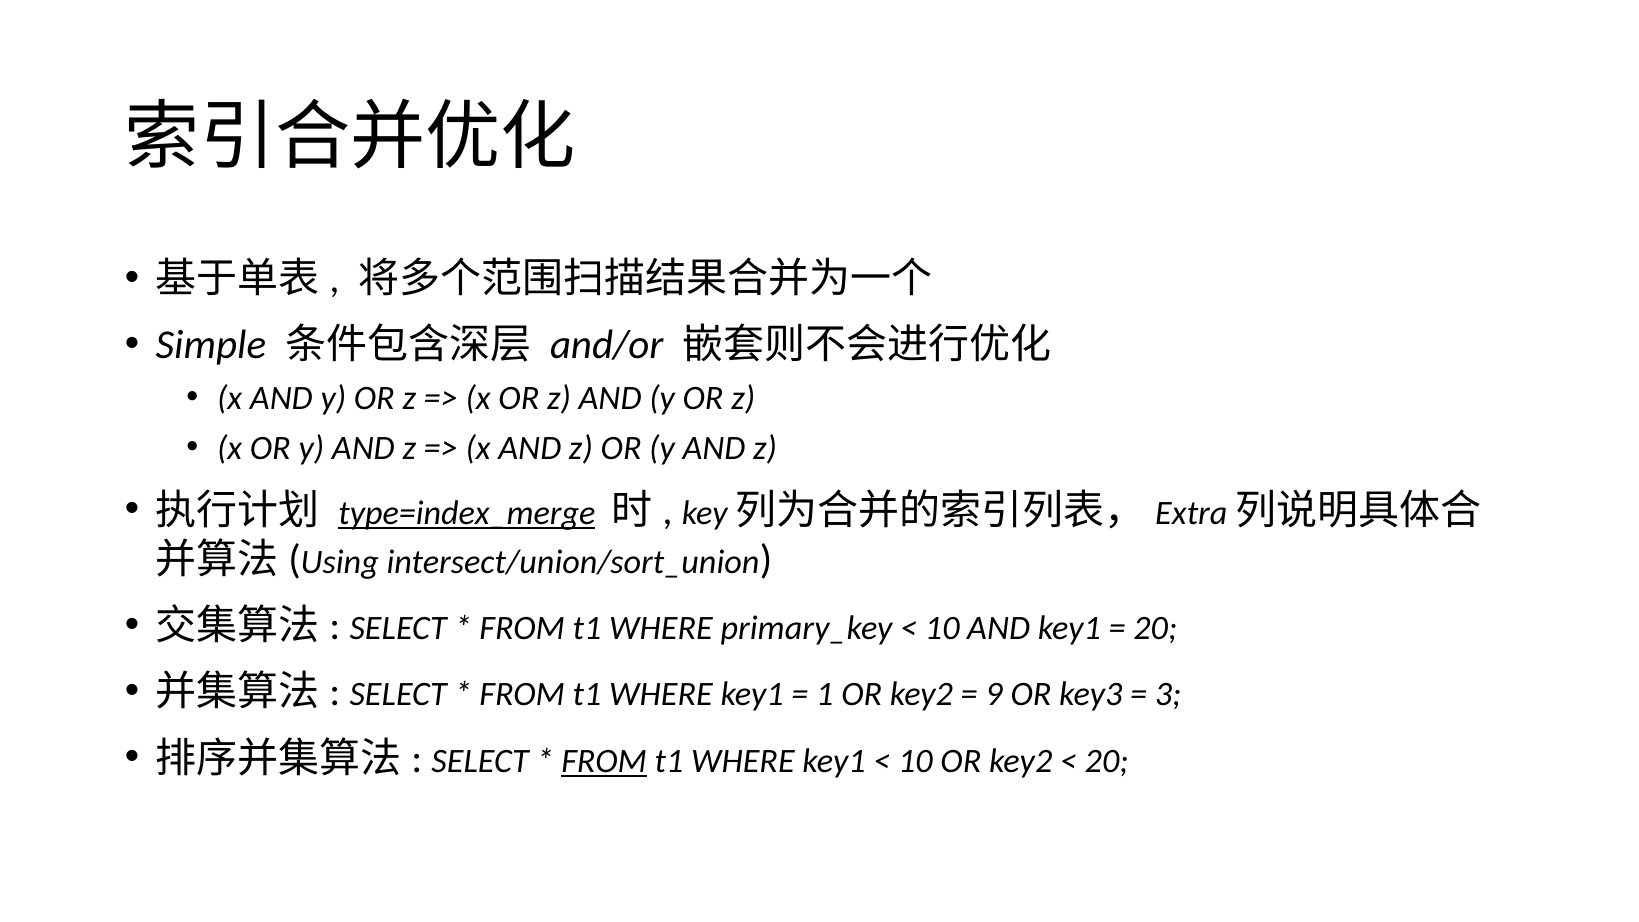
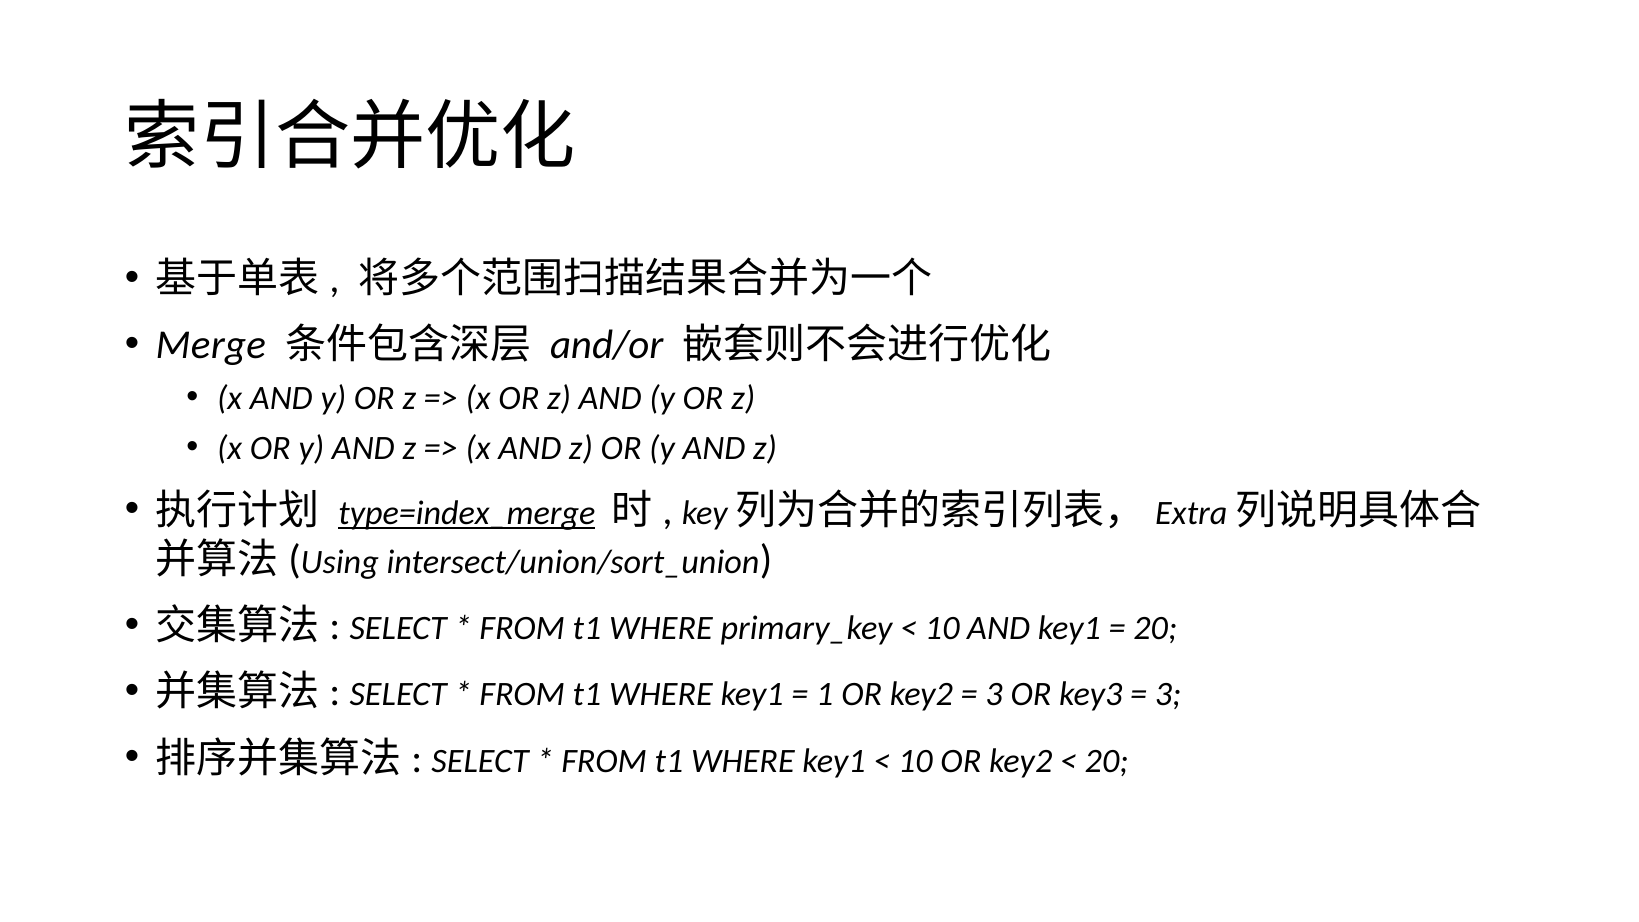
Simple: Simple -> Merge
9 at (994, 695): 9 -> 3
FROM at (604, 761) underline: present -> none
